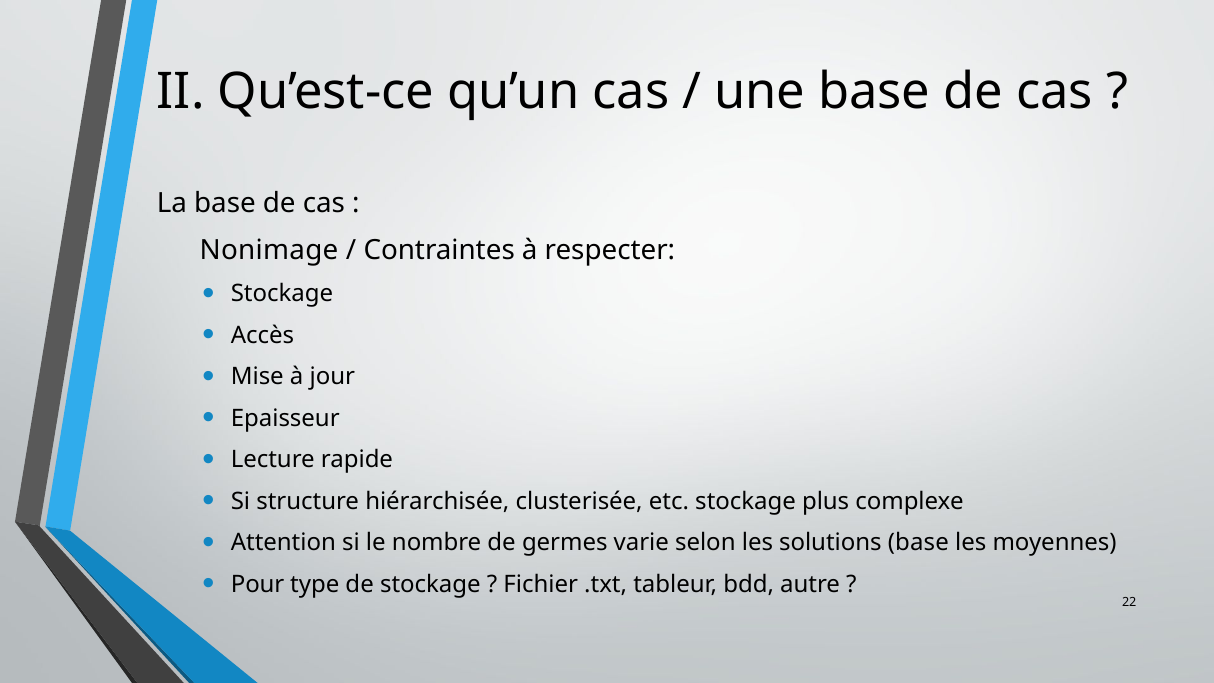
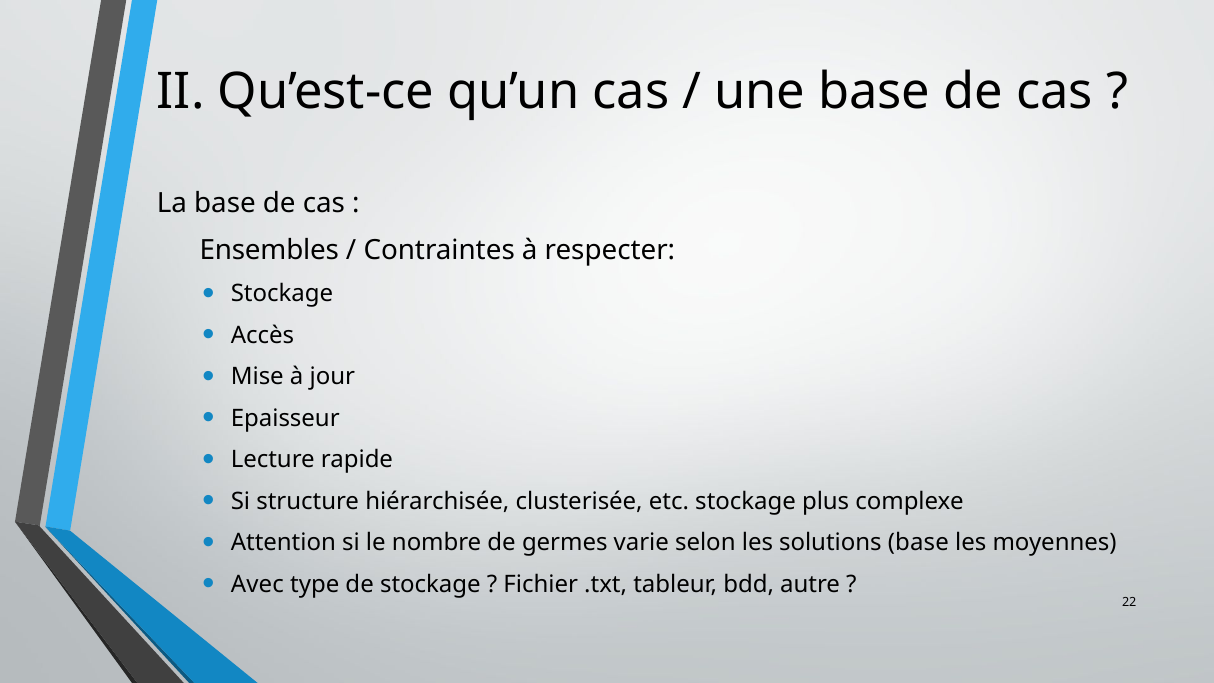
Nonimage: Nonimage -> Ensembles
Pour: Pour -> Avec
